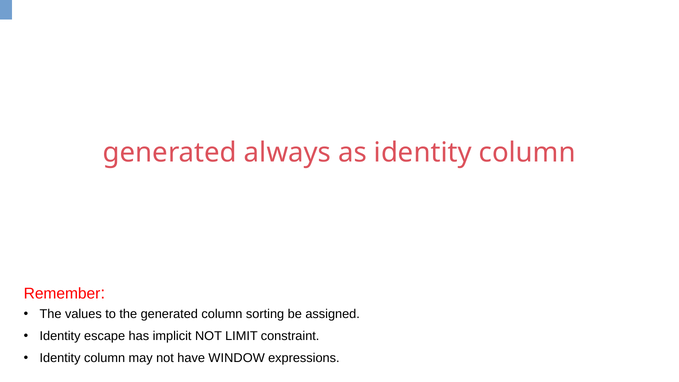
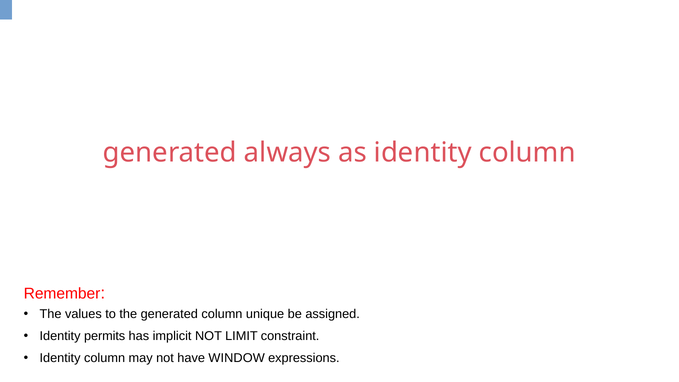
sorting: sorting -> unique
escape: escape -> permits
